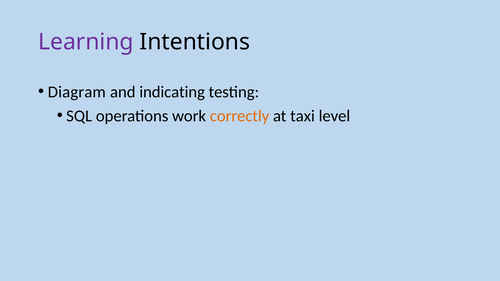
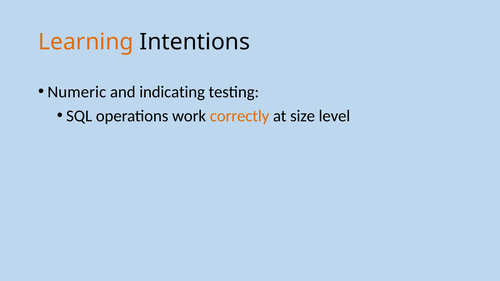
Learning colour: purple -> orange
Diagram: Diagram -> Numeric
taxi: taxi -> size
